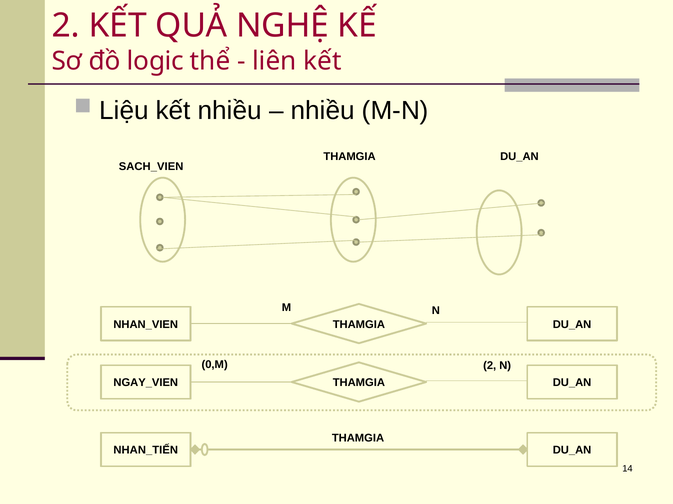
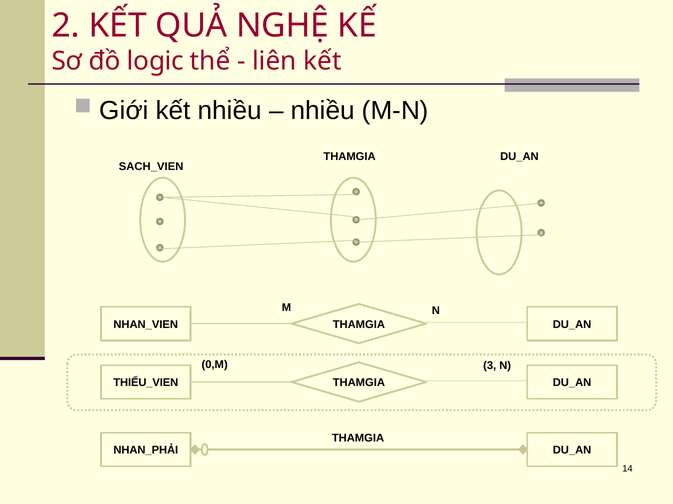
Liệu: Liệu -> Giới
0,M 2: 2 -> 3
NGAY_VIEN: NGAY_VIEN -> THIỂU_VIEN
NHAN_TIẾN: NHAN_TIẾN -> NHAN_PHẢI
